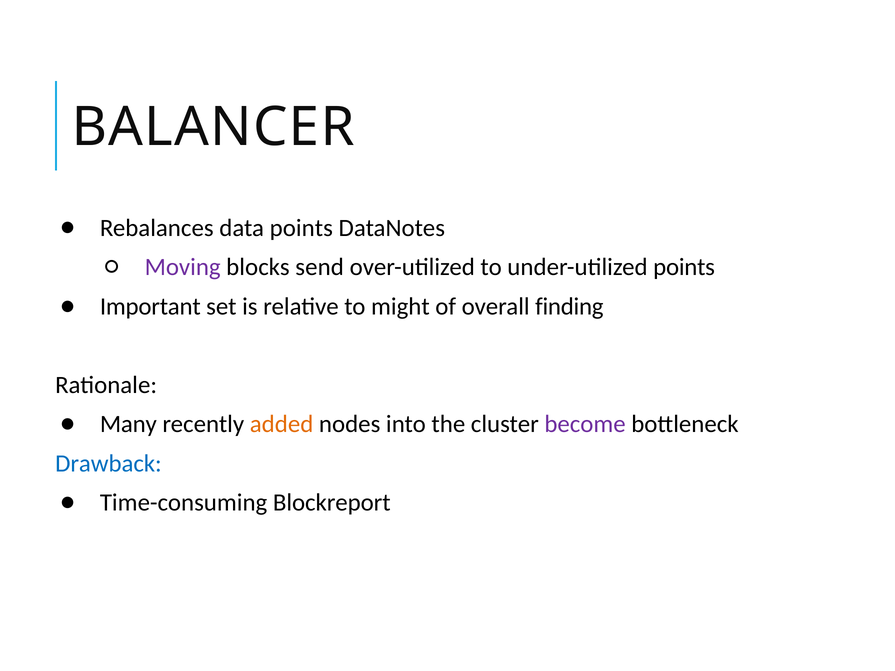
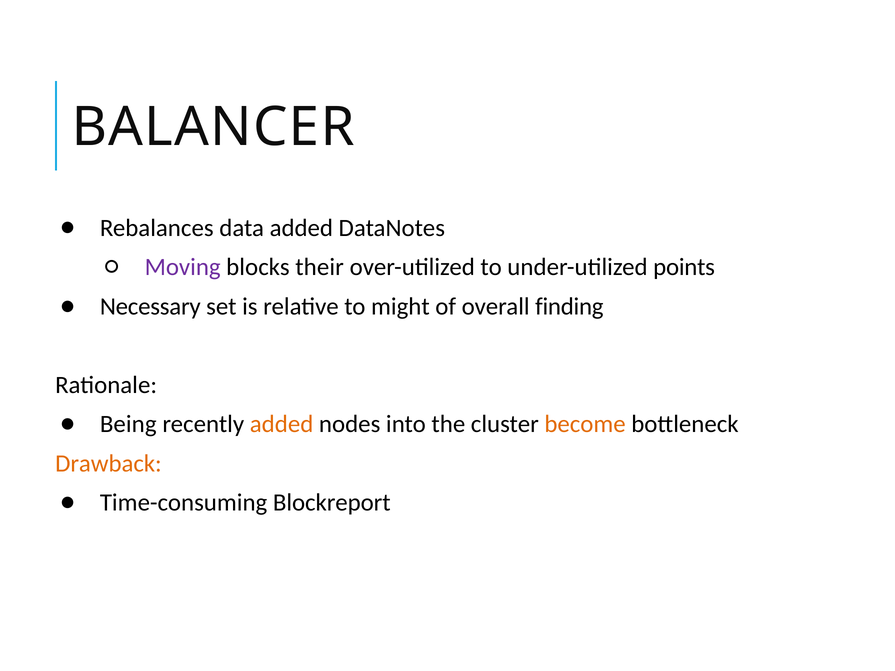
data points: points -> added
send: send -> their
Important: Important -> Necessary
Many: Many -> Being
become colour: purple -> orange
Drawback colour: blue -> orange
